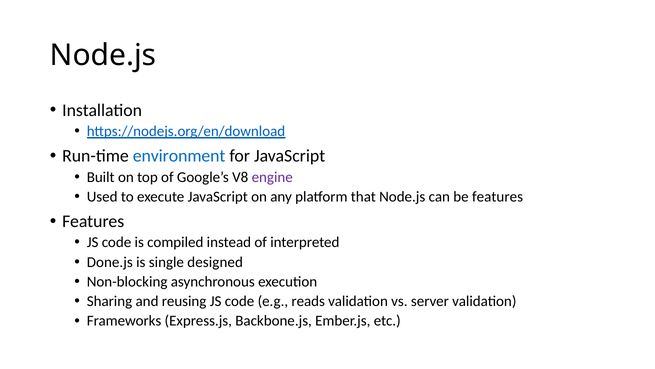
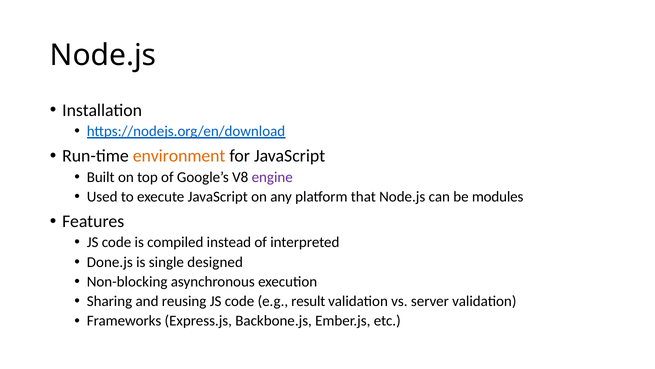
environment colour: blue -> orange
be features: features -> modules
reads: reads -> result
